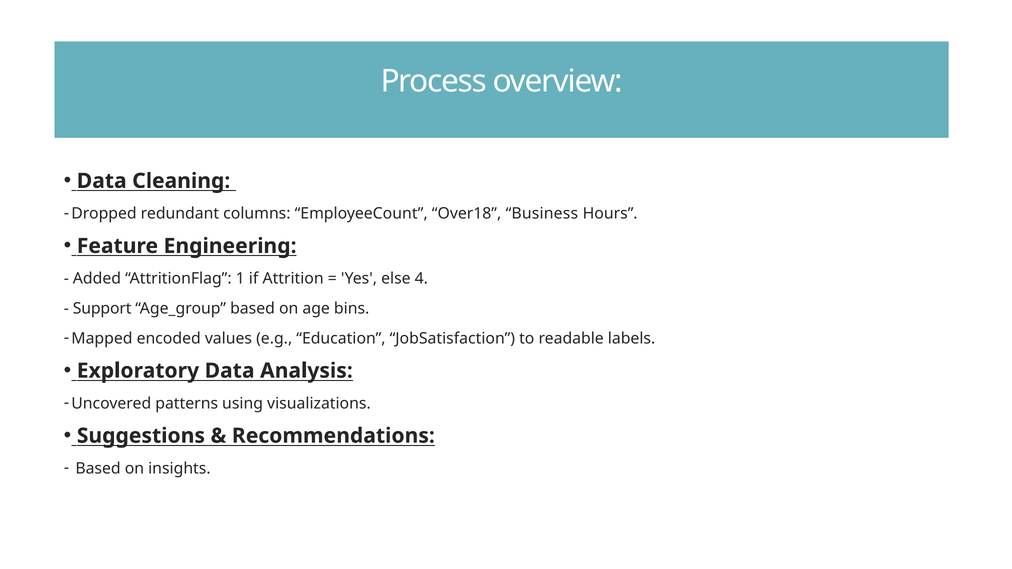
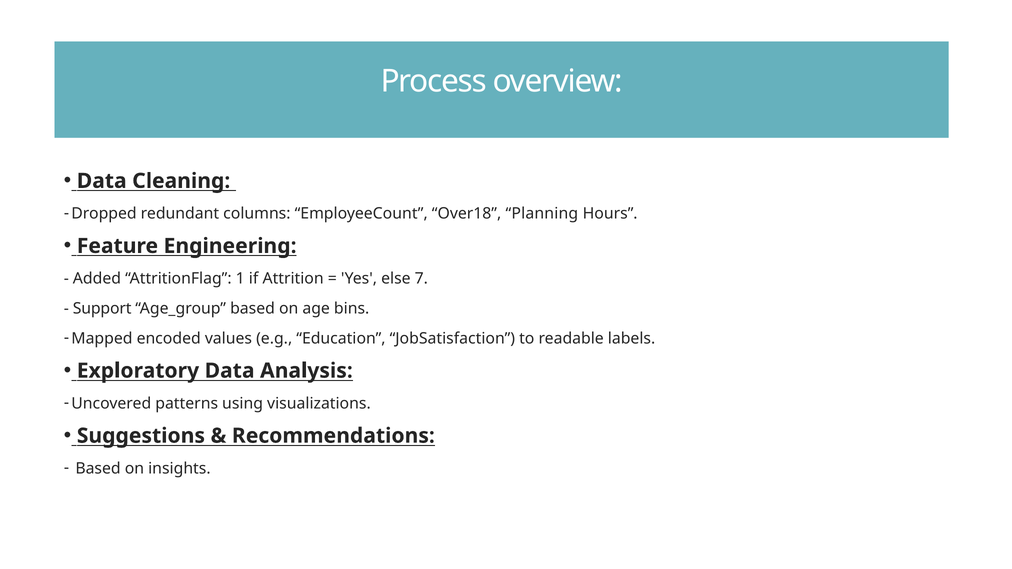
Business: Business -> Planning
4: 4 -> 7
